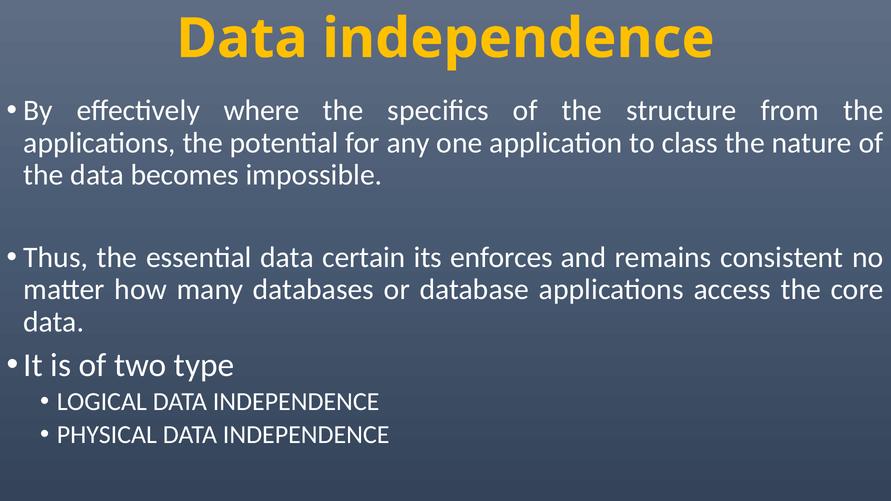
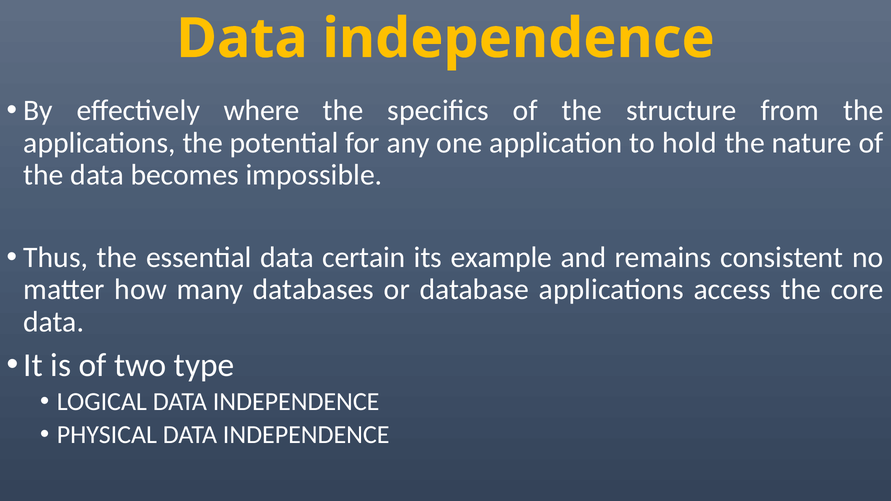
class: class -> hold
enforces: enforces -> example
